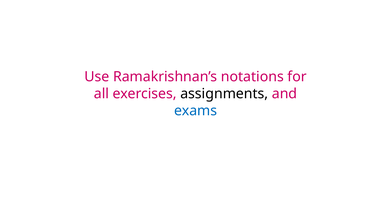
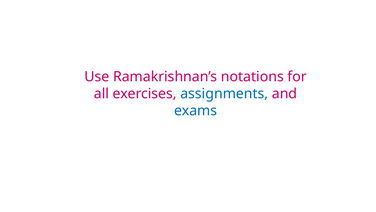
assignments colour: black -> blue
